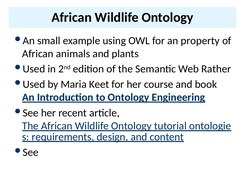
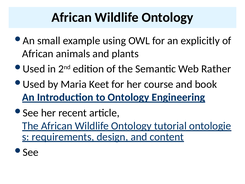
property: property -> explicitly
